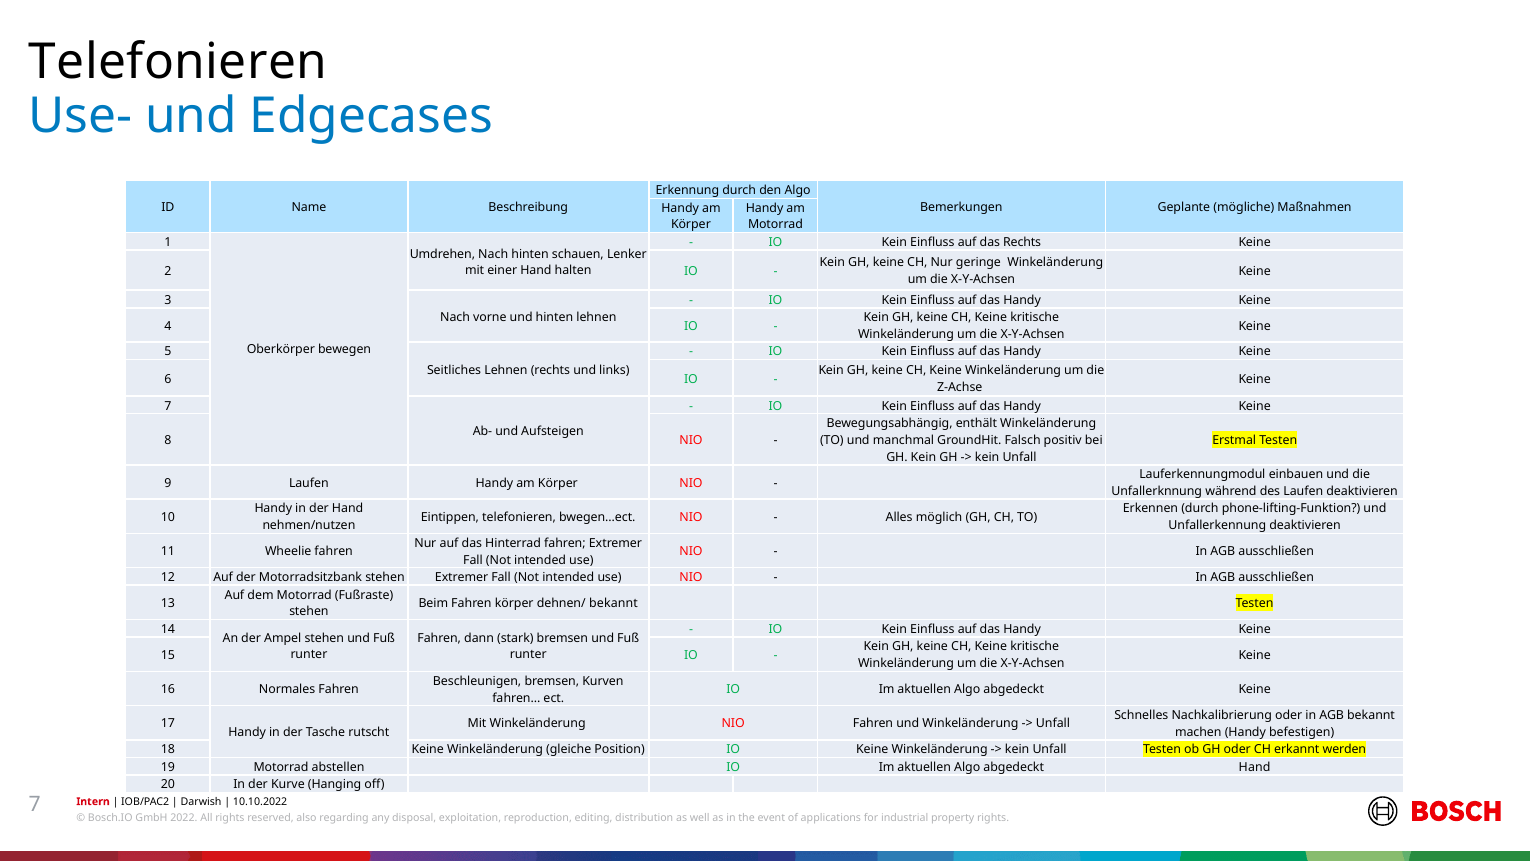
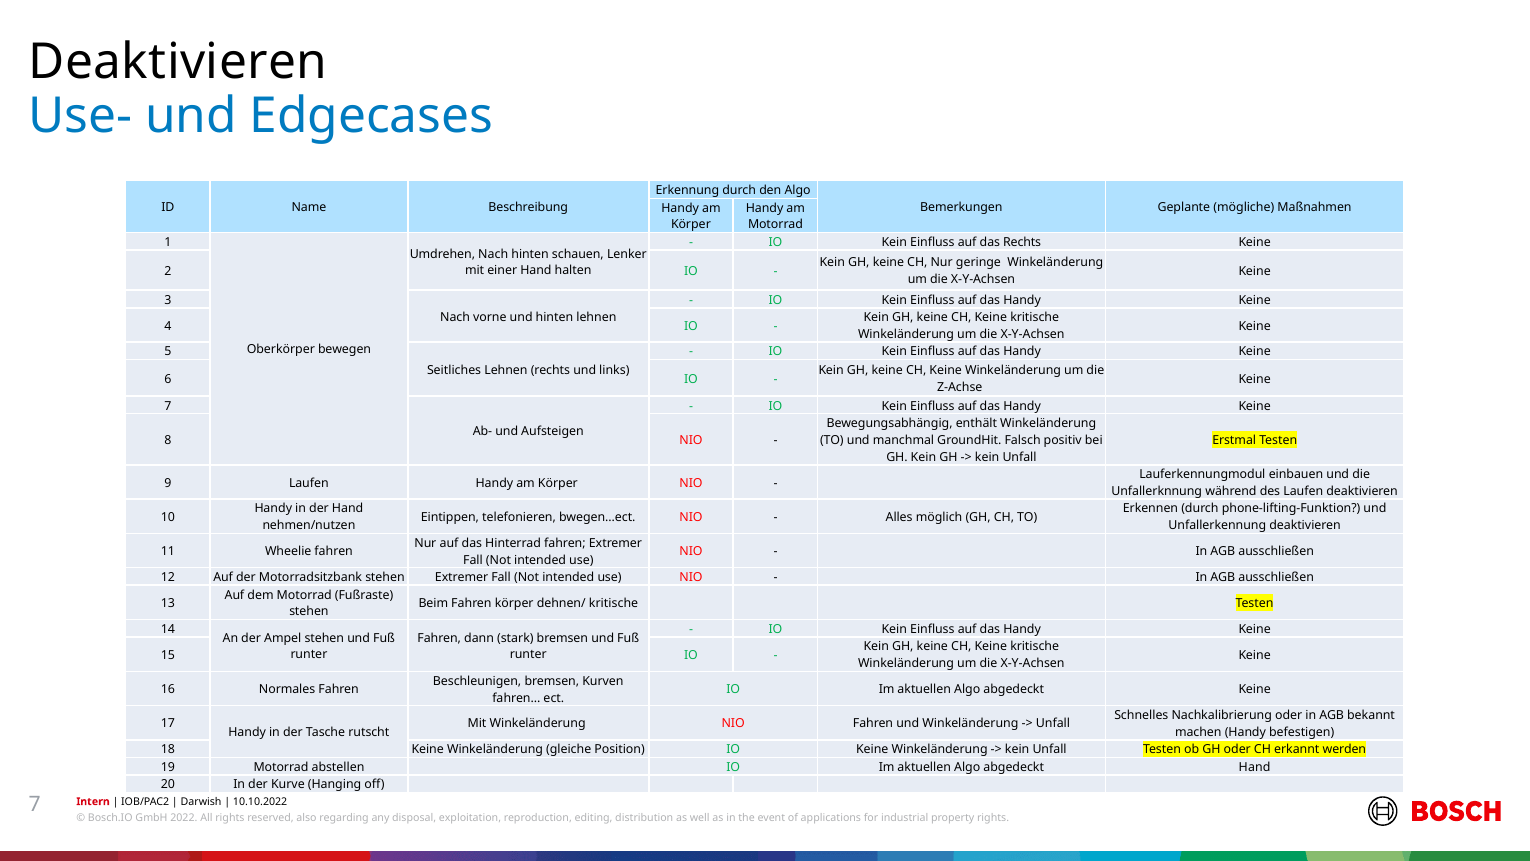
Telefonieren at (178, 62): Telefonieren -> Deaktivieren
dehnen/ bekannt: bekannt -> kritische
